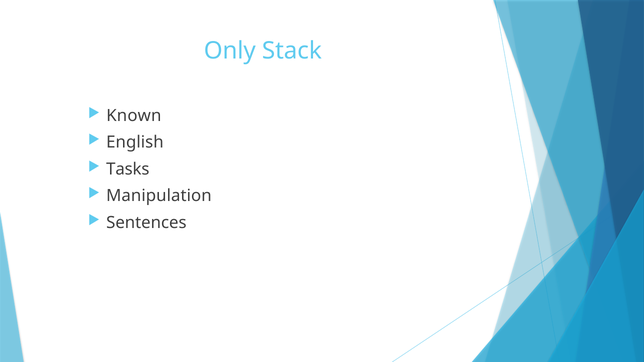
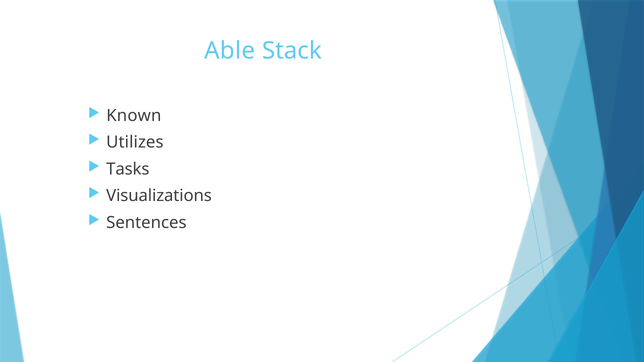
Only: Only -> Able
English: English -> Utilizes
Manipulation: Manipulation -> Visualizations
